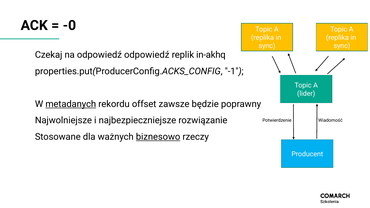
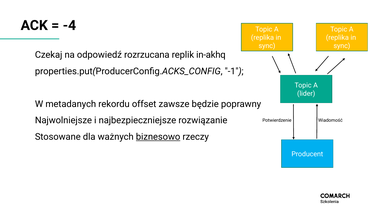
-0: -0 -> -4
odpowiedź odpowiedź: odpowiedź -> rozrzucana
metadanych underline: present -> none
